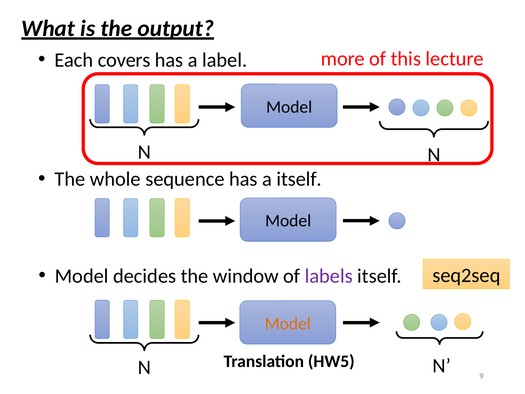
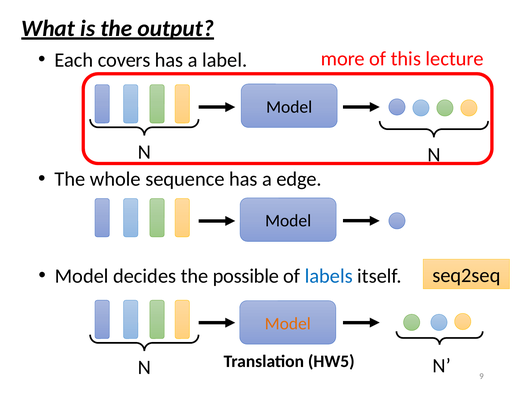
a itself: itself -> edge
window: window -> possible
labels colour: purple -> blue
